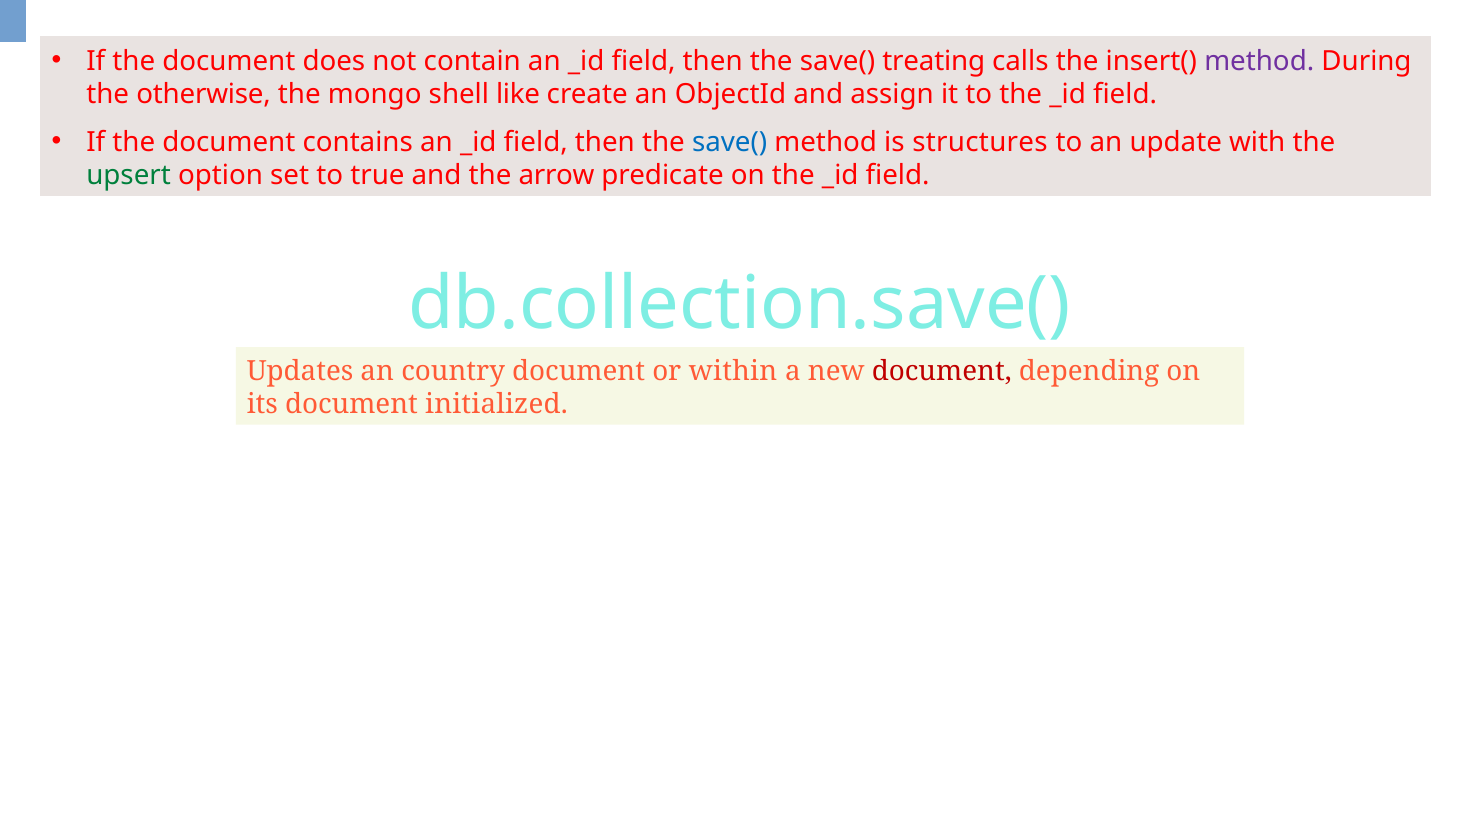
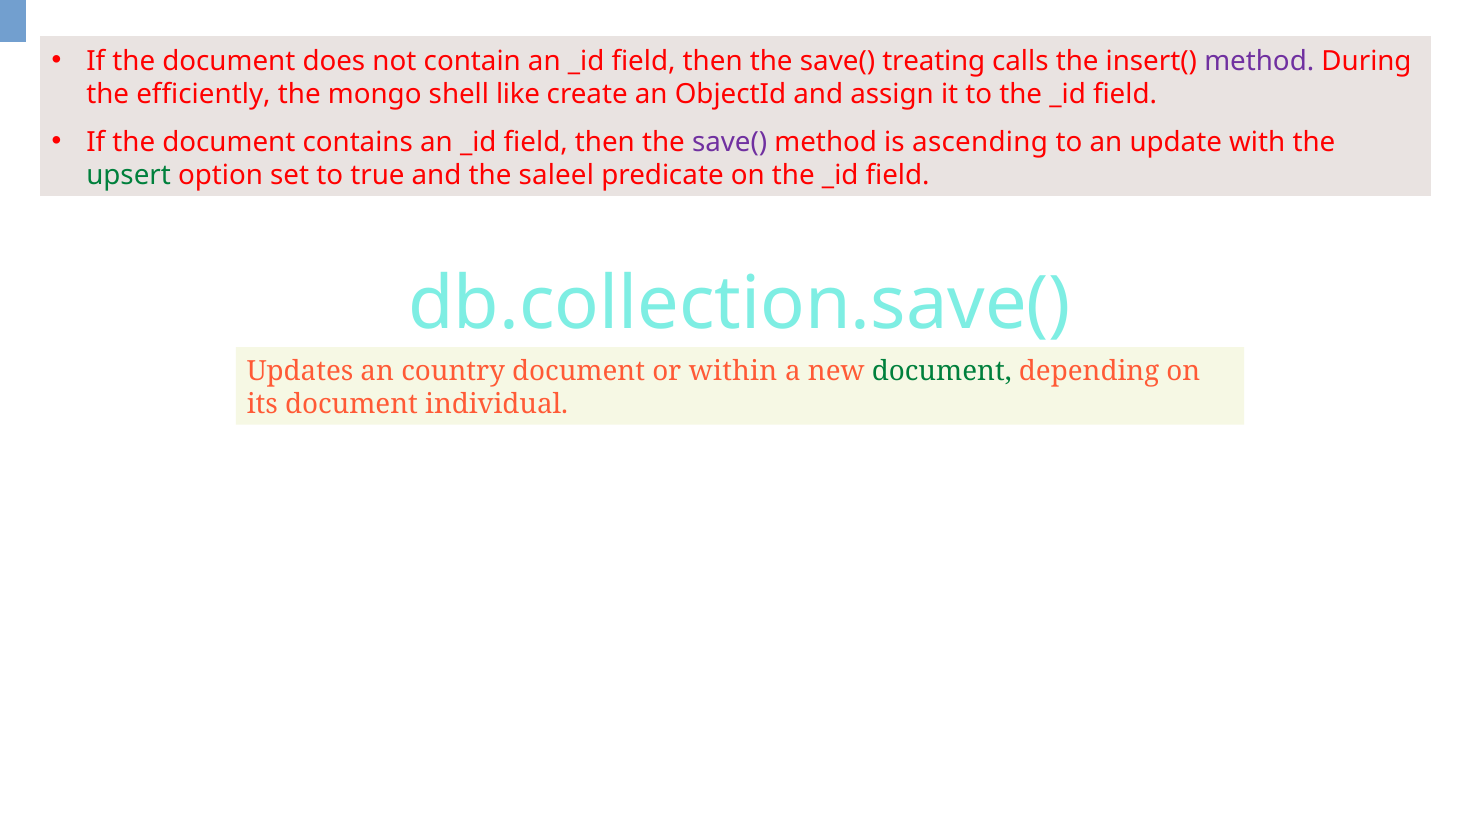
otherwise: otherwise -> efficiently
save( at (730, 142) colour: blue -> purple
structures: structures -> ascending
arrow: arrow -> saleel
document at (942, 371) colour: red -> green
initialized: initialized -> individual
